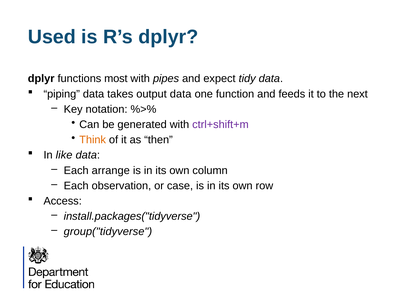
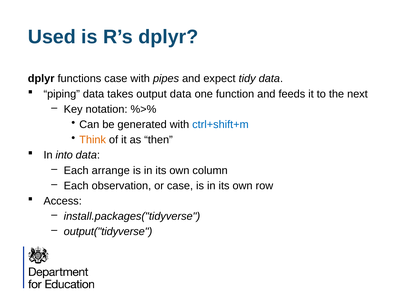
functions most: most -> case
ctrl+shift+m colour: purple -> blue
like: like -> into
group("tidyverse: group("tidyverse -> output("tidyverse
